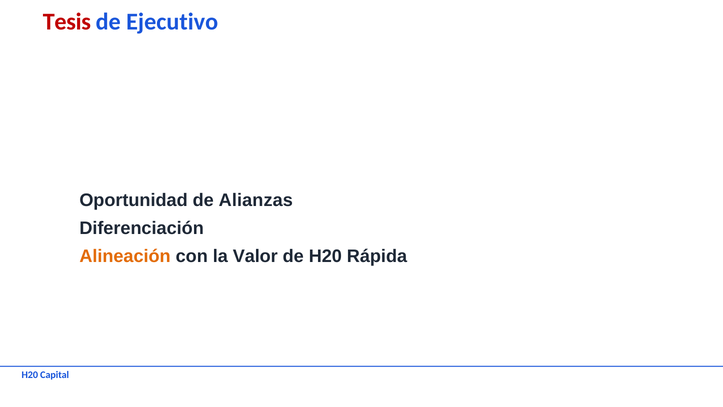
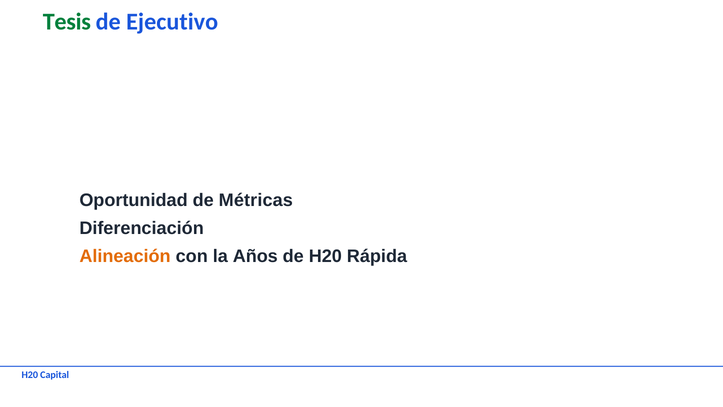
Tesis colour: red -> green
Alianzas: Alianzas -> Métricas
Valor: Valor -> Años
